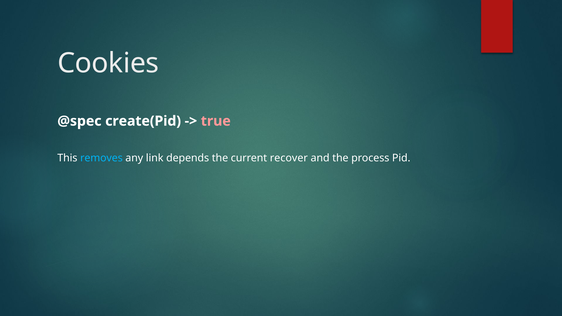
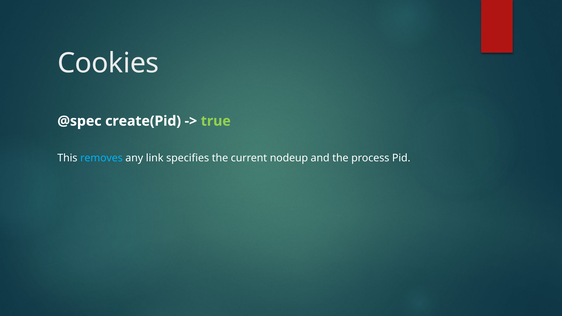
true colour: pink -> light green
depends: depends -> specifies
recover: recover -> nodeup
